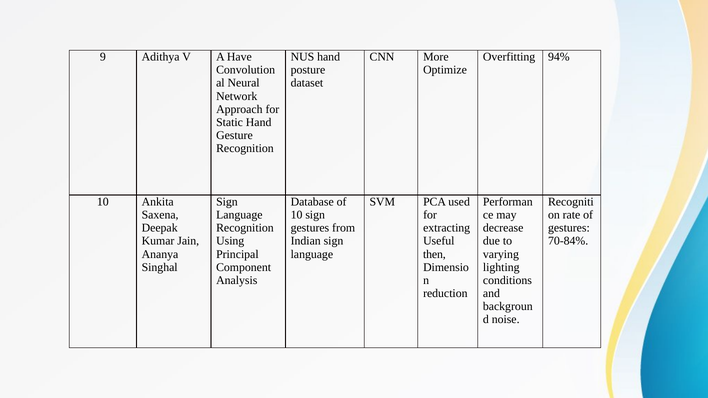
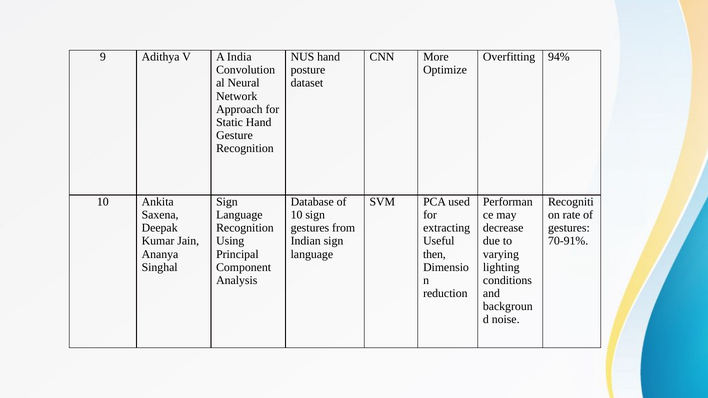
Have: Have -> India
70-84%: 70-84% -> 70-91%
